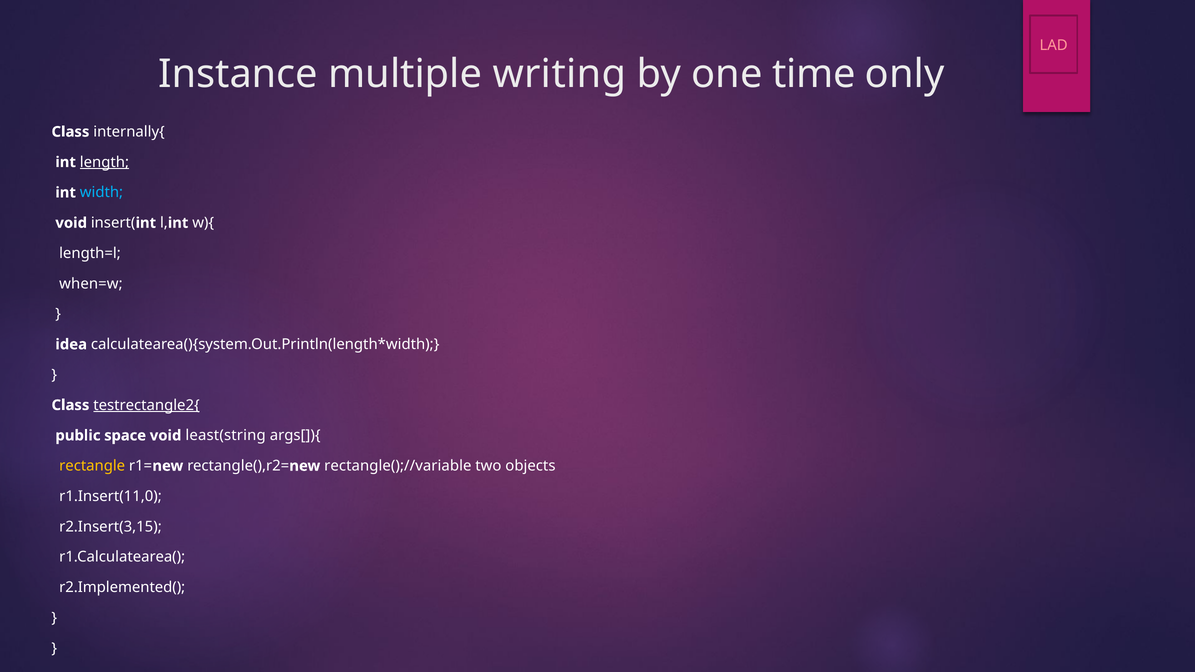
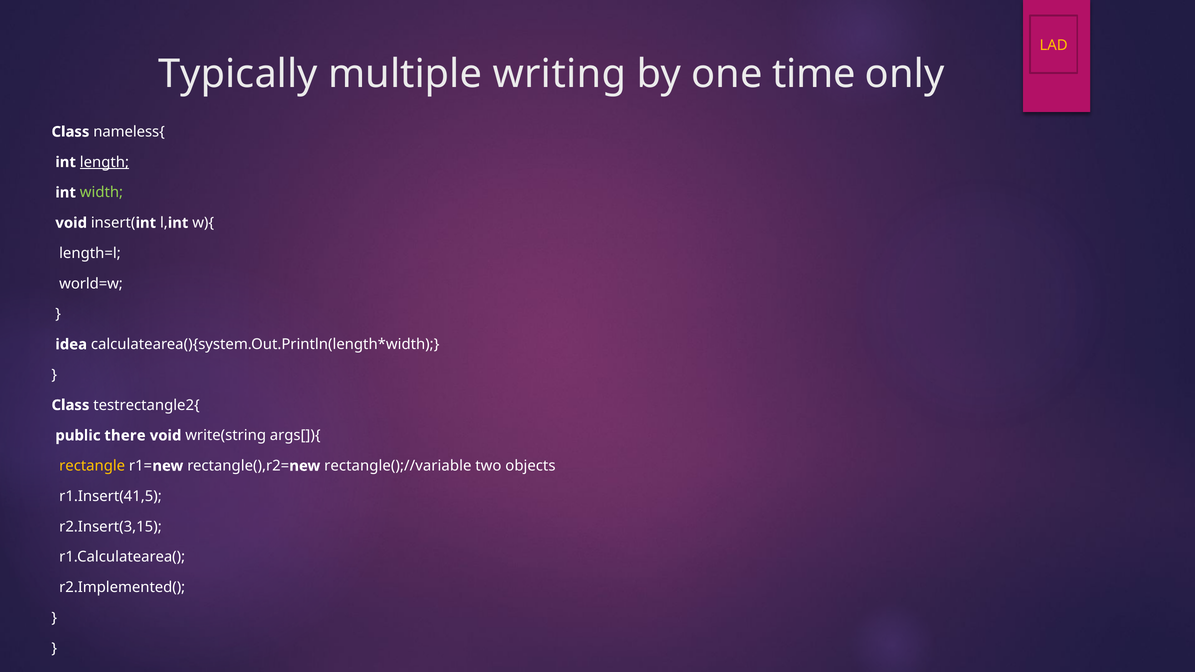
LAD colour: pink -> yellow
Instance: Instance -> Typically
internally{: internally{ -> nameless{
width colour: light blue -> light green
when=w: when=w -> world=w
testrectangle2{ underline: present -> none
space: space -> there
least(string: least(string -> write(string
r1.Insert(11,0: r1.Insert(11,0 -> r1.Insert(41,5
